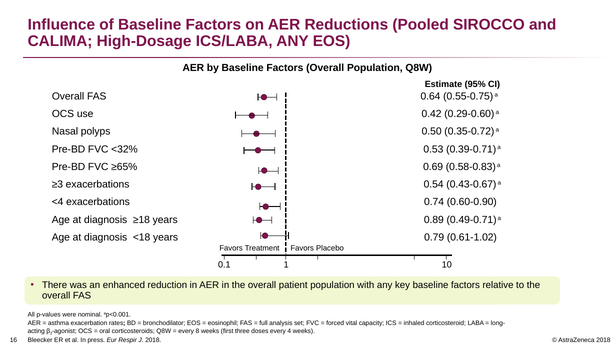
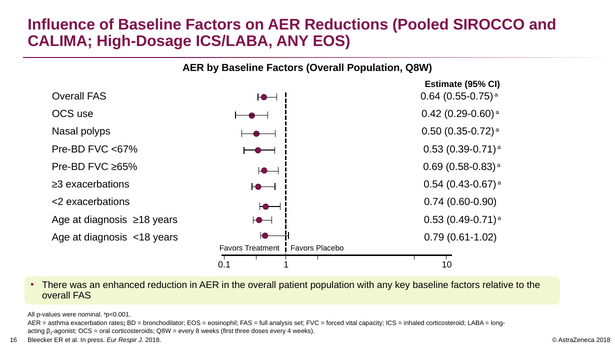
<32%: <32% -> <67%
<4: <4 -> <2
years 0.89: 0.89 -> 0.53
